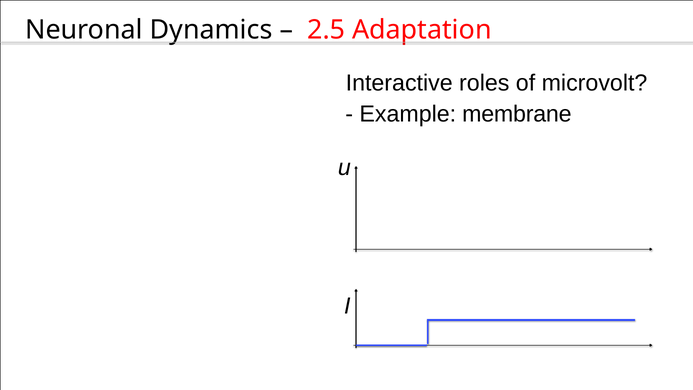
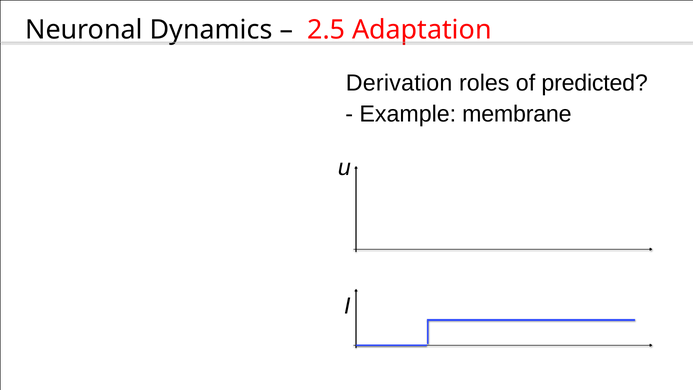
Interactive: Interactive -> Derivation
microvolt: microvolt -> predicted
